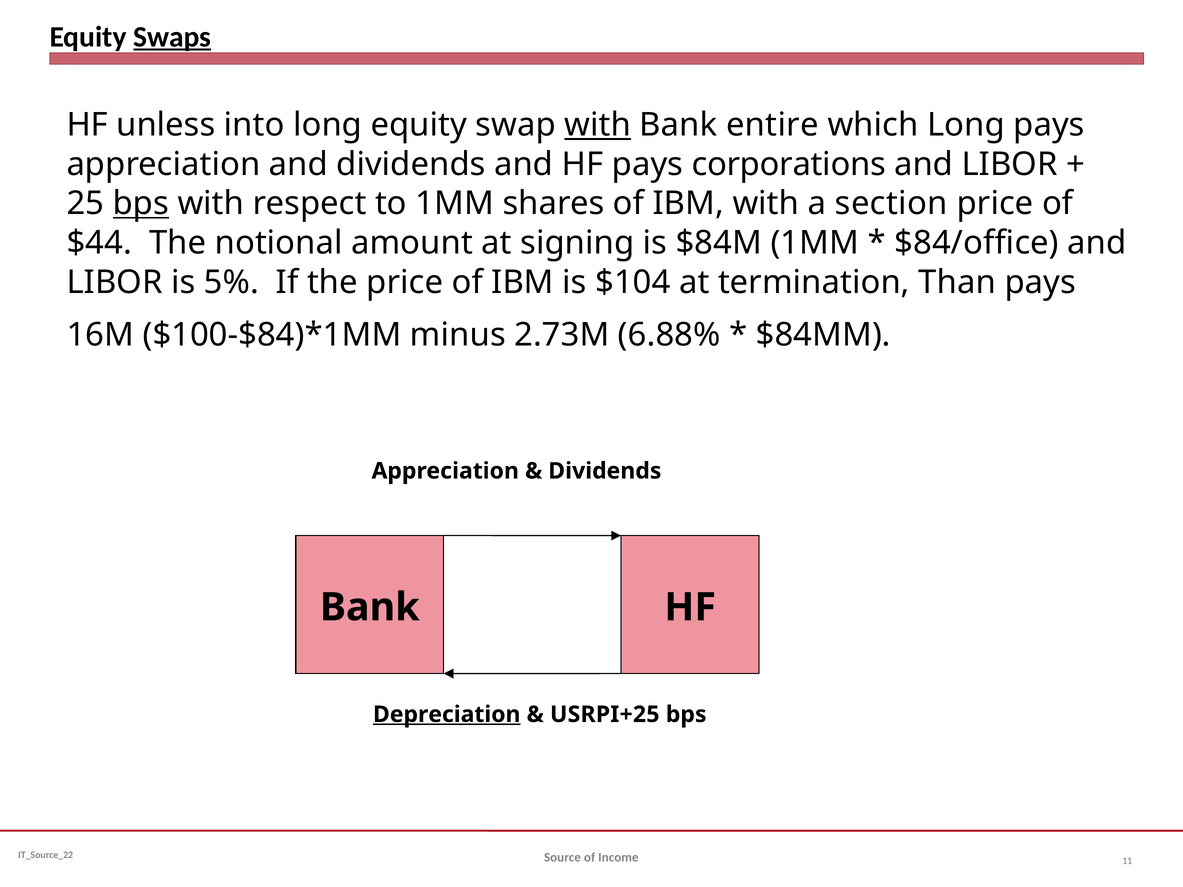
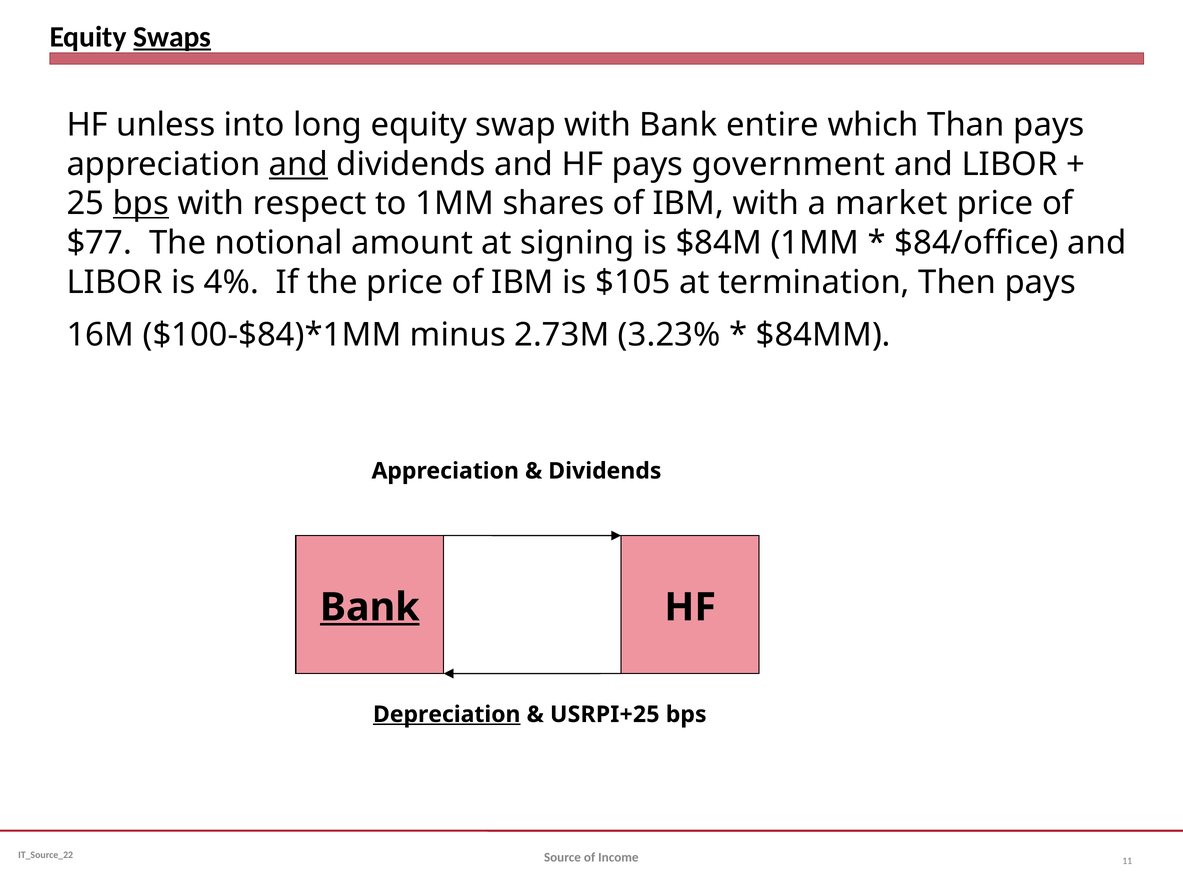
with at (598, 125) underline: present -> none
which Long: Long -> Than
and at (298, 164) underline: none -> present
corporations: corporations -> government
section: section -> market
$44: $44 -> $77
5%: 5% -> 4%
$104: $104 -> $105
Than: Than -> Then
6.88%: 6.88% -> 3.23%
Bank at (370, 607) underline: none -> present
